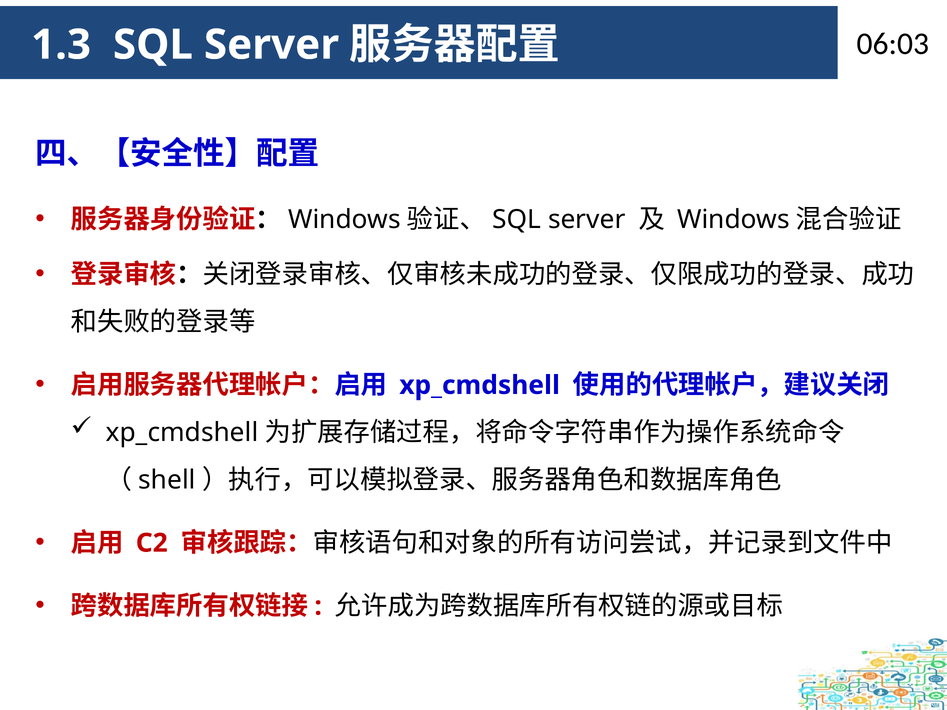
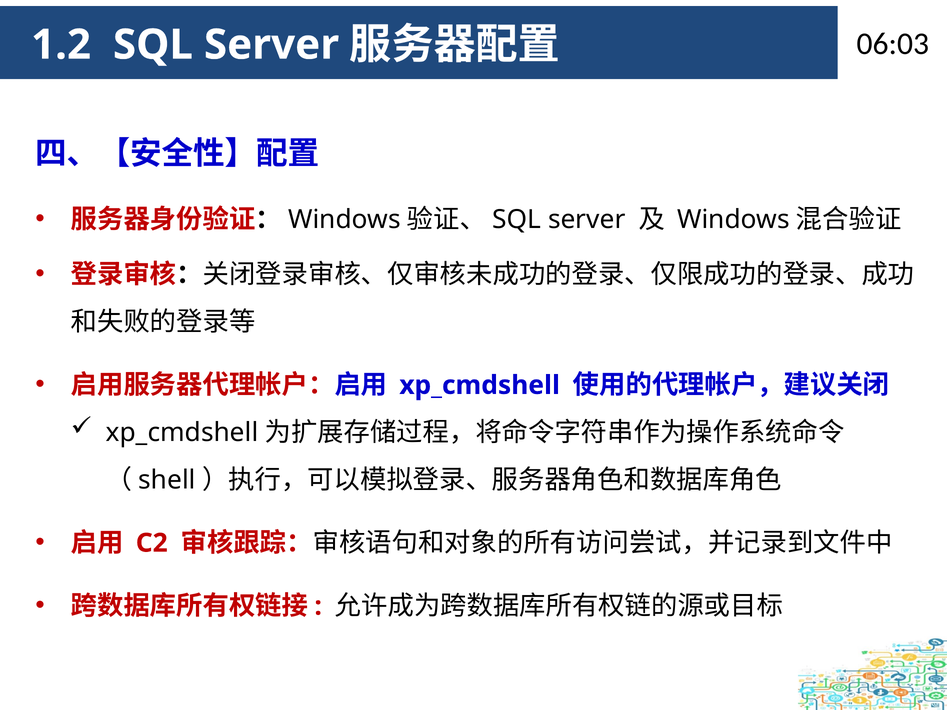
1.3: 1.3 -> 1.2
